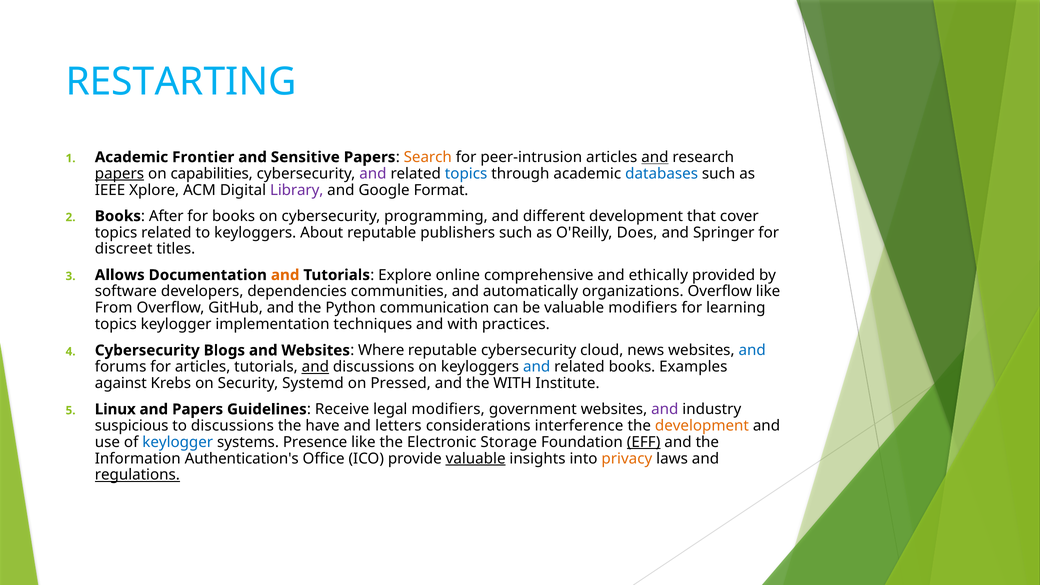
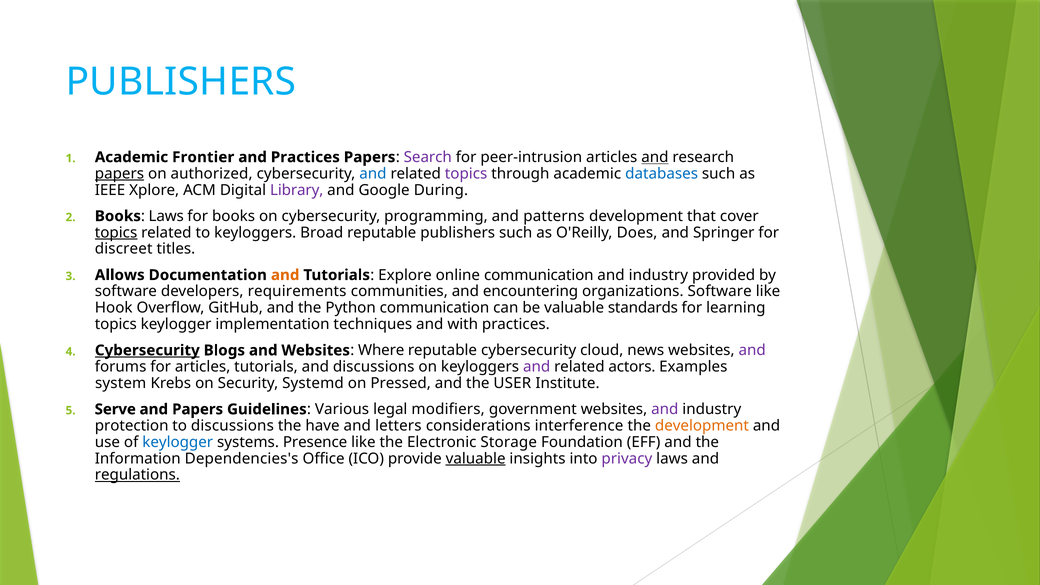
RESTARTING at (181, 82): RESTARTING -> PUBLISHERS
and Sensitive: Sensitive -> Practices
Search colour: orange -> purple
capabilities: capabilities -> authorized
and at (373, 174) colour: purple -> blue
topics at (466, 174) colour: blue -> purple
Format: Format -> During
Books After: After -> Laws
different: different -> patterns
topics at (116, 233) underline: none -> present
About: About -> Broad
online comprehensive: comprehensive -> communication
ethically at (658, 275): ethically -> industry
dependencies: dependencies -> requirements
automatically: automatically -> encountering
organizations Overflow: Overflow -> Software
From: From -> Hook
valuable modifiers: modifiers -> standards
Cybersecurity at (147, 350) underline: none -> present
and at (752, 350) colour: blue -> purple
and at (315, 367) underline: present -> none
and at (537, 367) colour: blue -> purple
related books: books -> actors
against: against -> system
the WITH: WITH -> USER
Linux: Linux -> Serve
Receive: Receive -> Various
suspicious: suspicious -> protection
EFF underline: present -> none
Authentication's: Authentication's -> Dependencies's
privacy colour: orange -> purple
